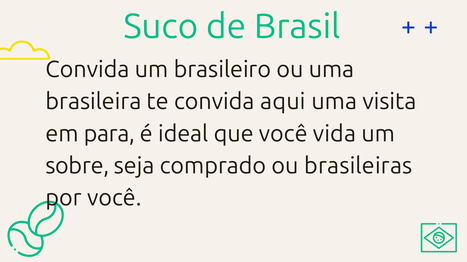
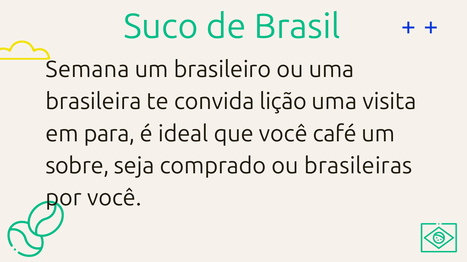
Convida at (88, 70): Convida -> Semana
aqui: aqui -> lição
vida: vida -> café
